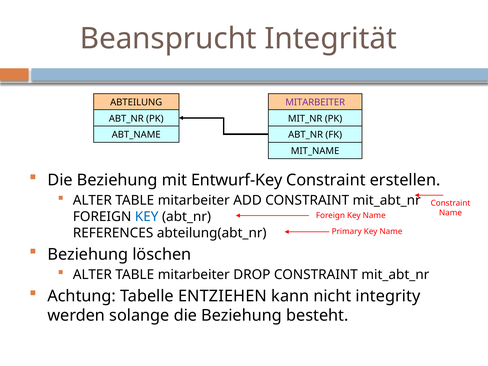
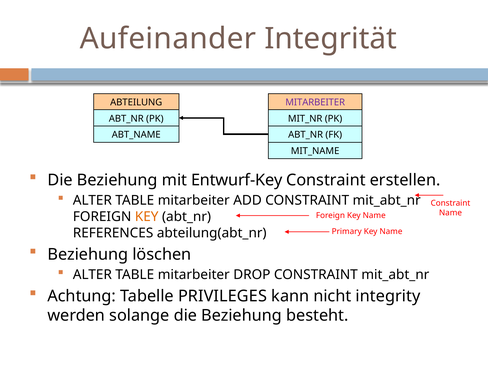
Beansprucht: Beansprucht -> Aufeinander
KEY at (147, 217) colour: blue -> orange
ENTZIEHEN: ENTZIEHEN -> PRIVILEGES
